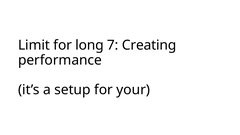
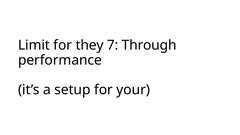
long: long -> they
Creating: Creating -> Through
